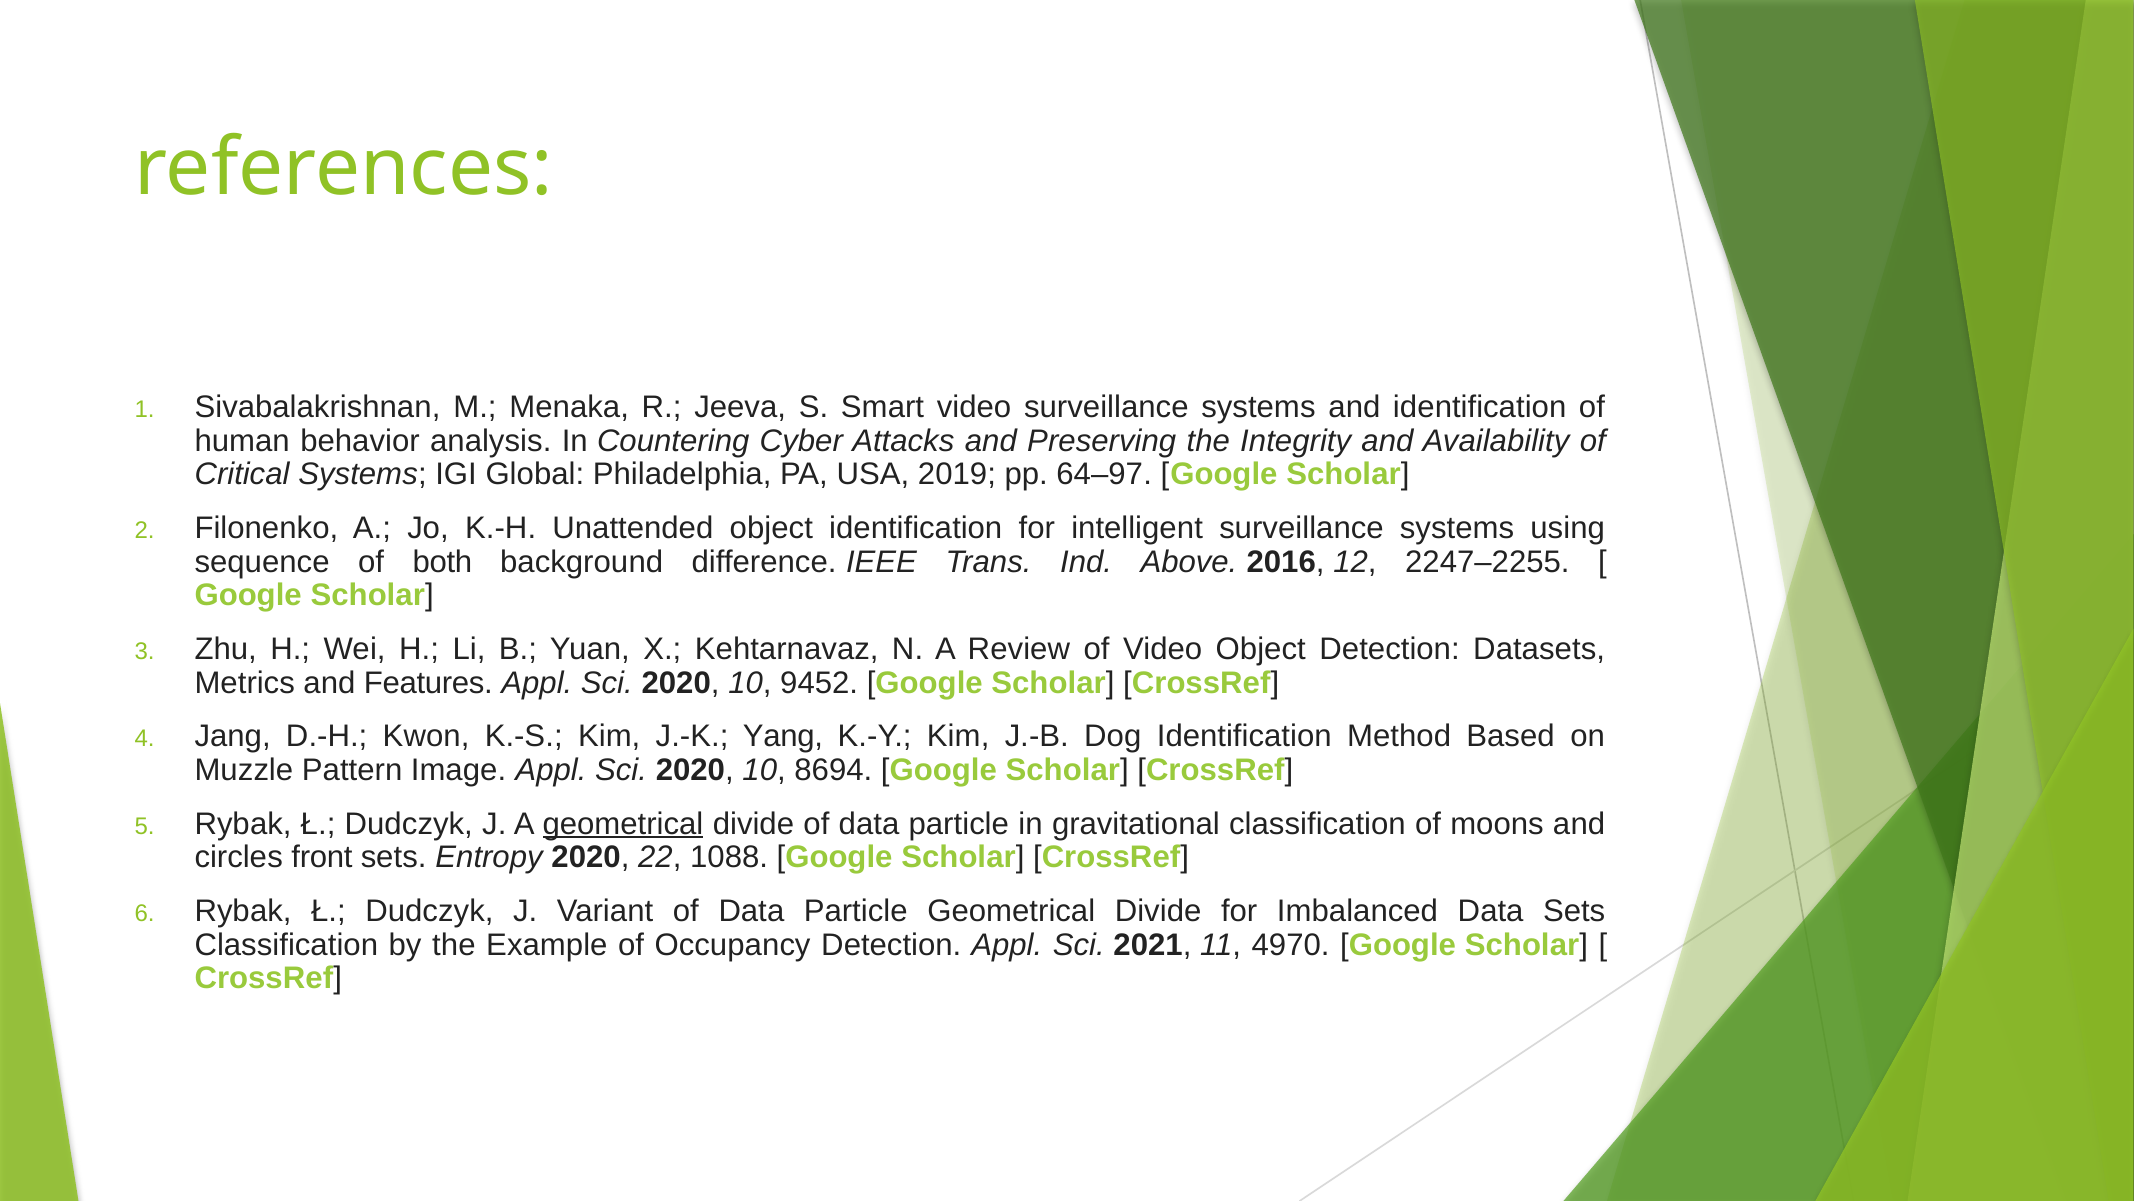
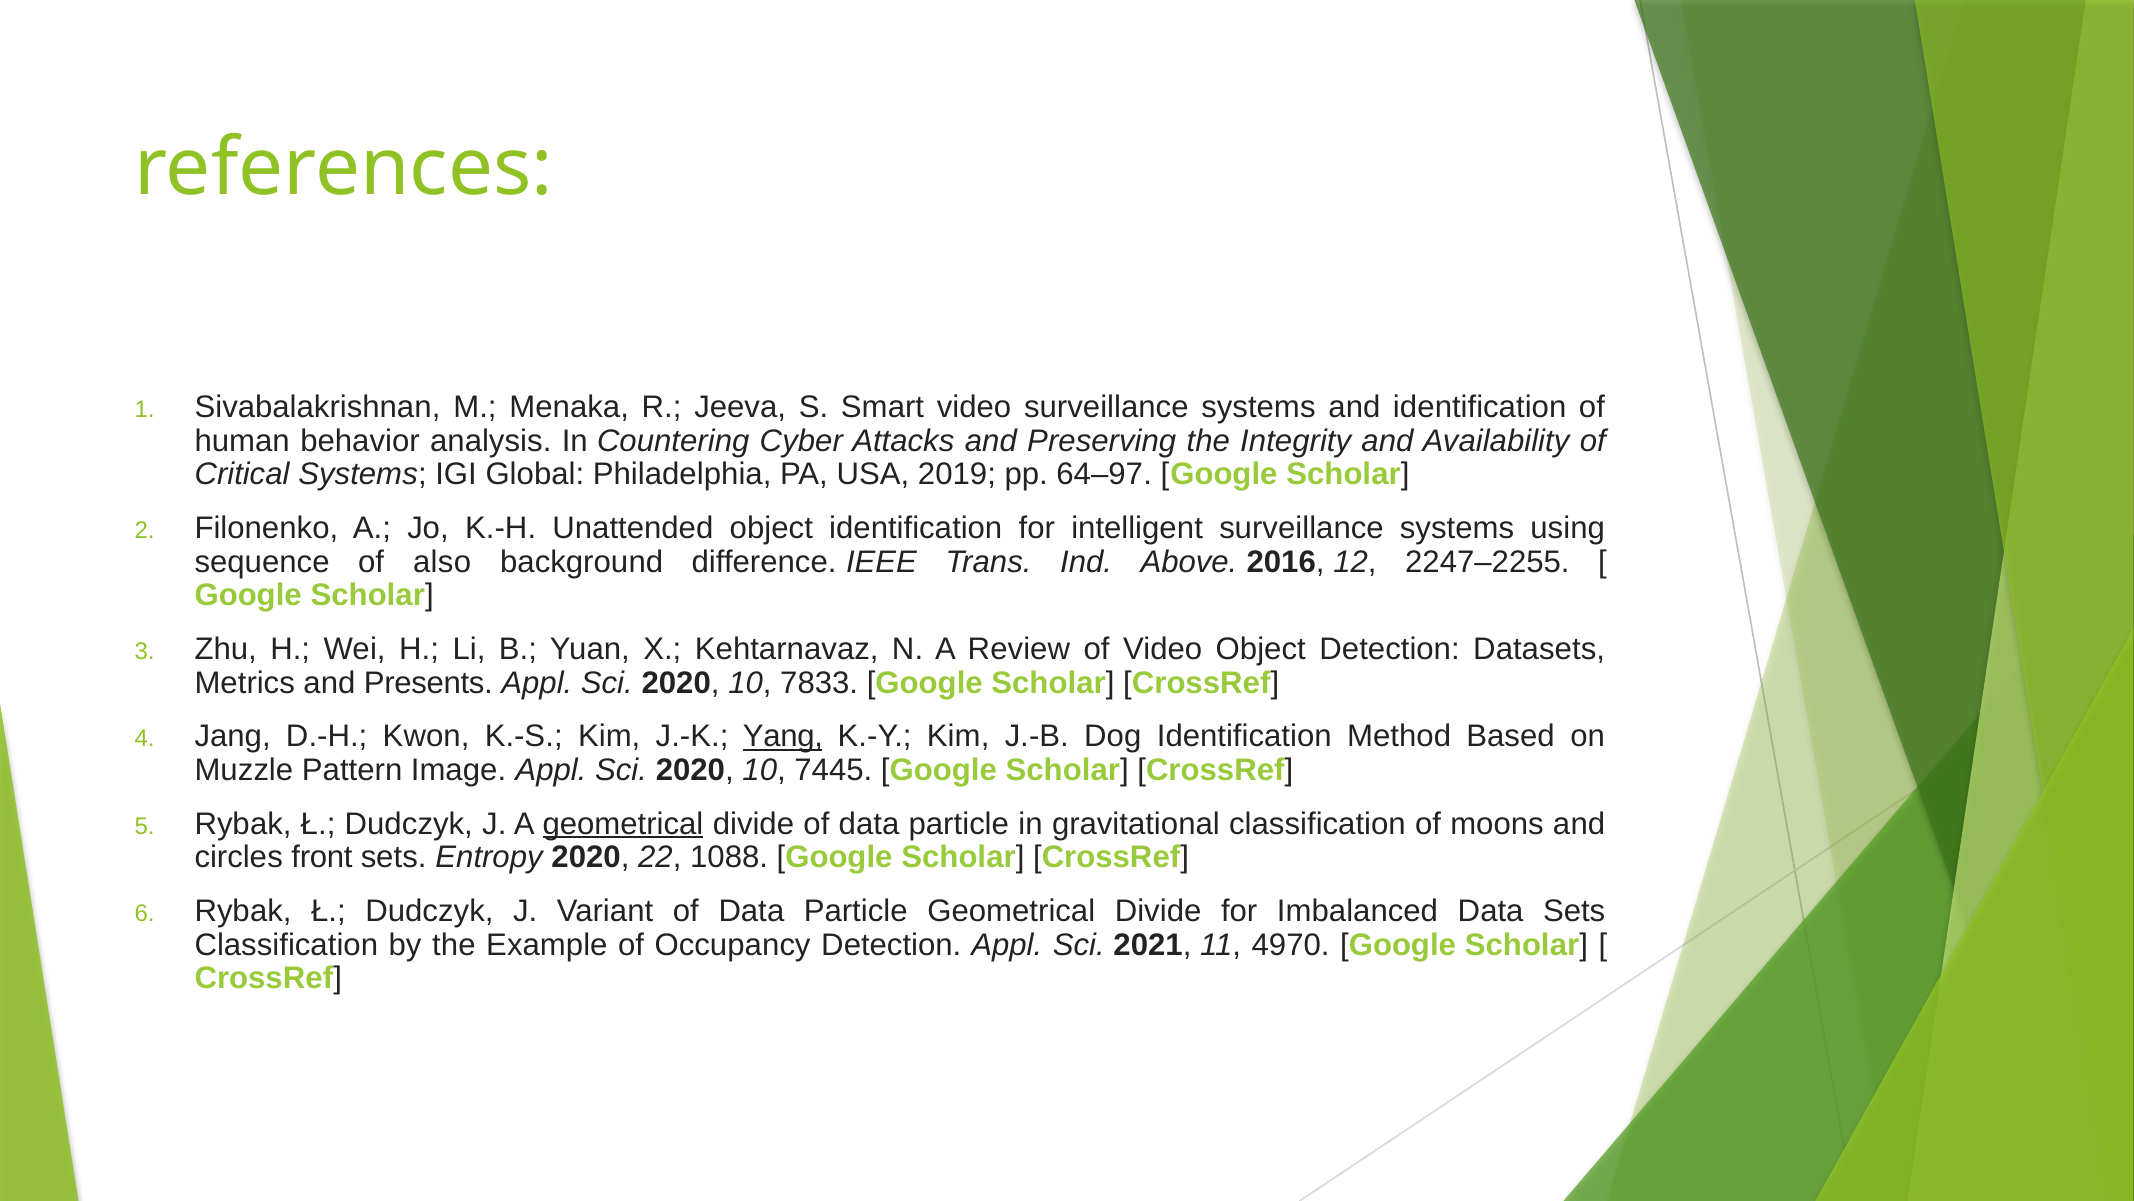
both: both -> also
Features: Features -> Presents
9452: 9452 -> 7833
Yang underline: none -> present
8694: 8694 -> 7445
